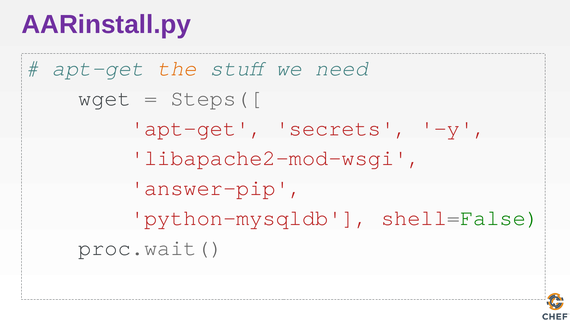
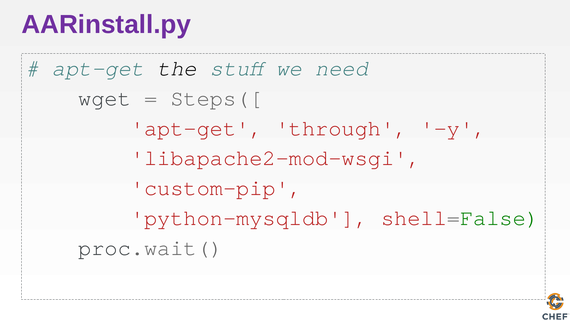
the colour: orange -> black
secrets: secrets -> through
answer-pip: answer-pip -> custom-pip
